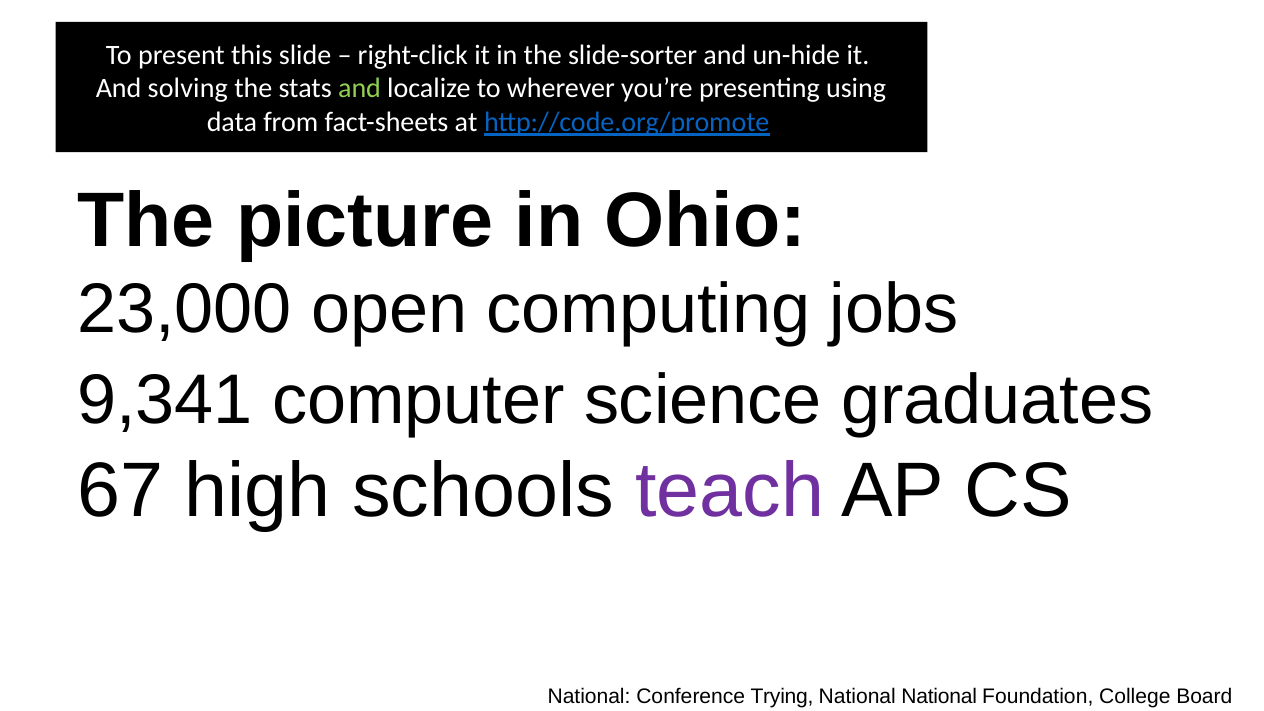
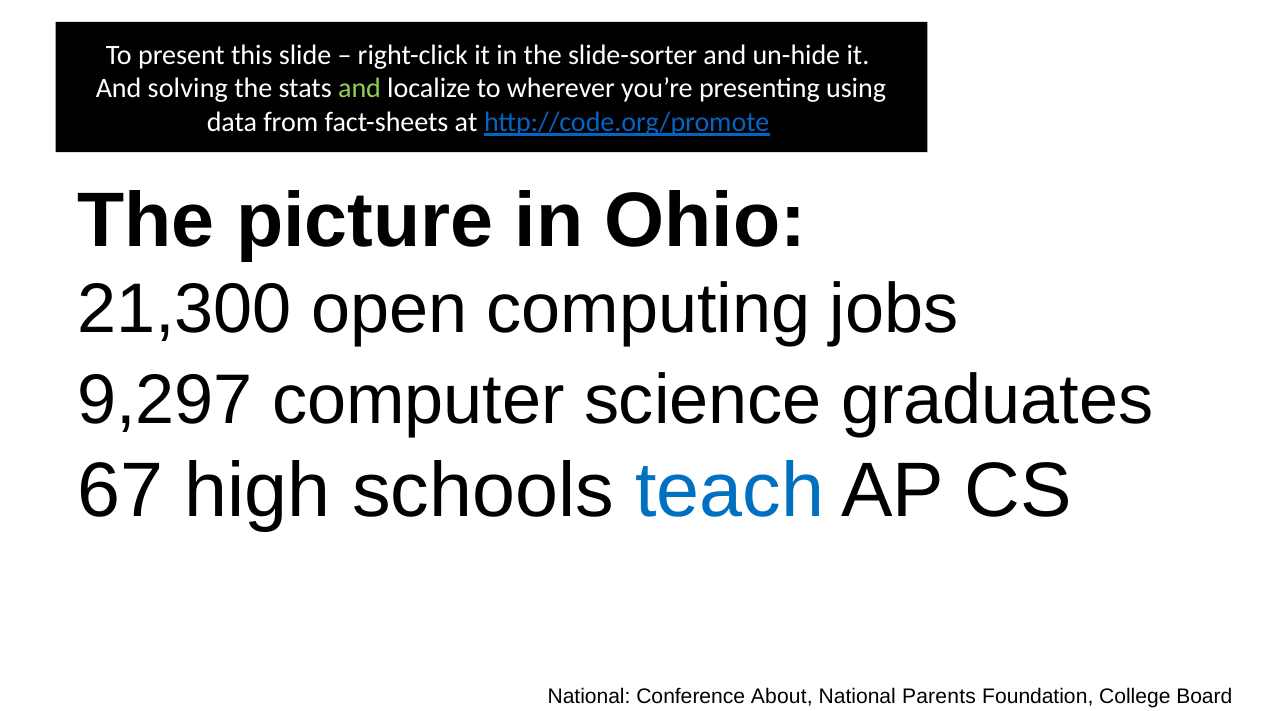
23,000: 23,000 -> 21,300
9,341: 9,341 -> 9,297
teach colour: purple -> blue
Trying: Trying -> About
National National: National -> Parents
